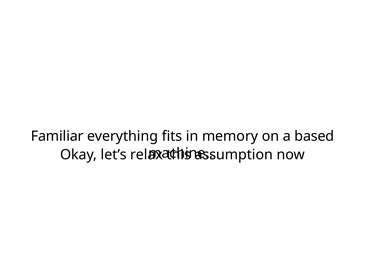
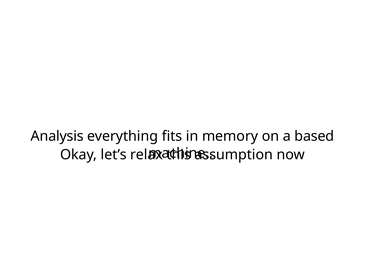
Familiar: Familiar -> Analysis
